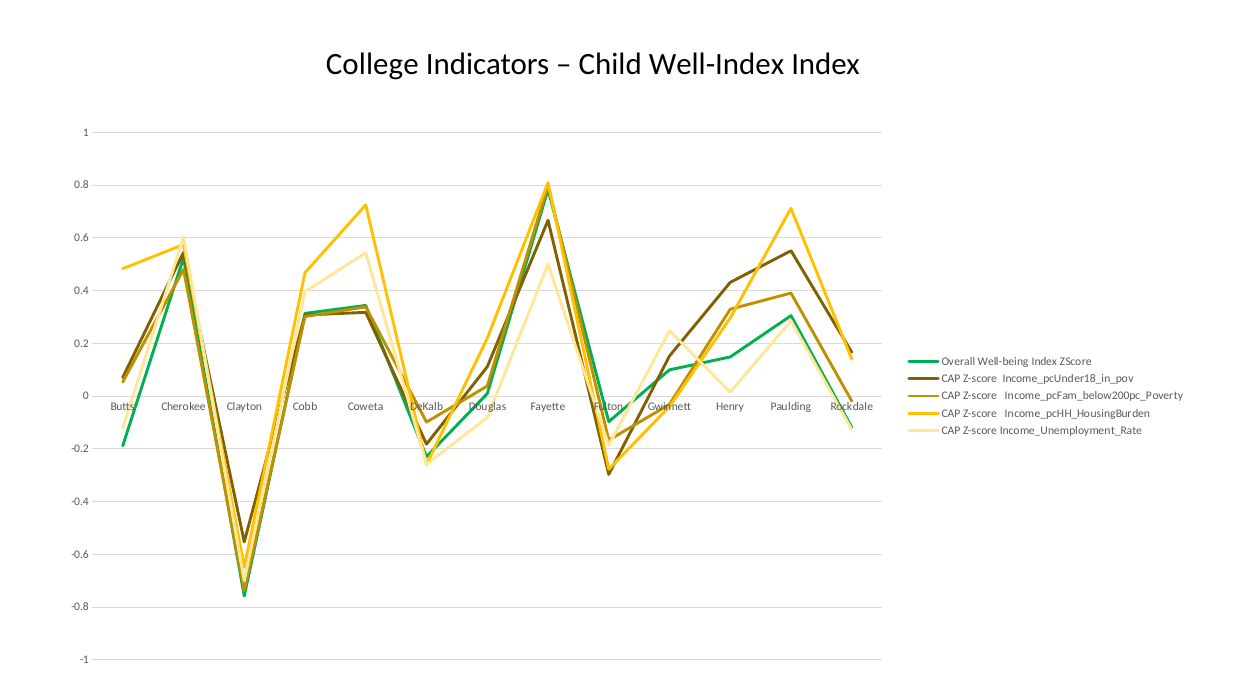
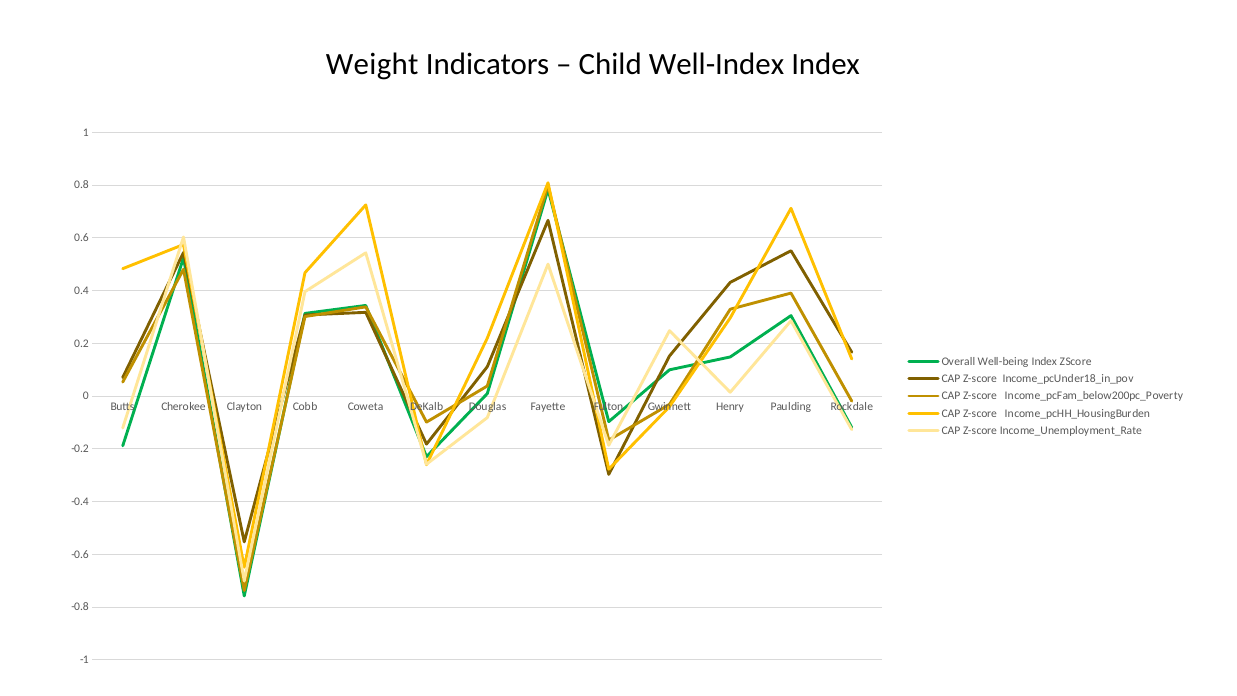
College: College -> Weight
